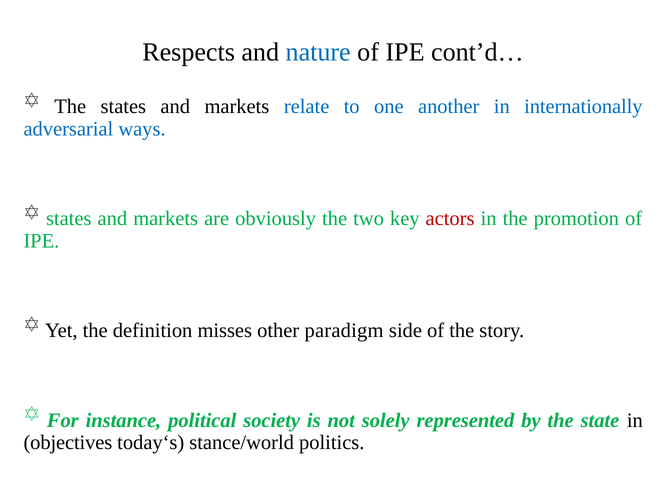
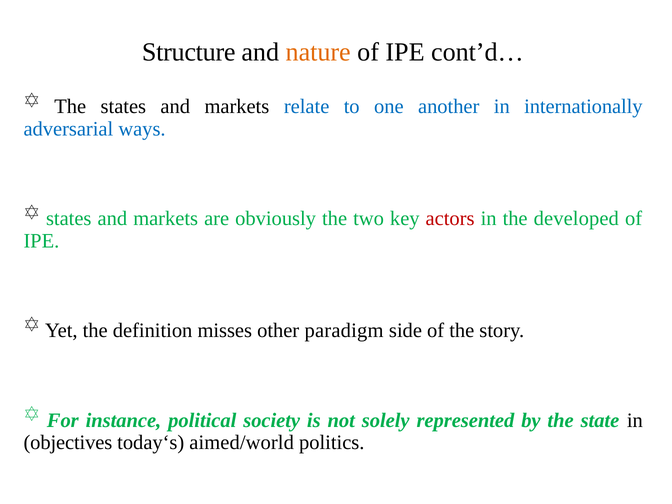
Respects: Respects -> Structure
nature colour: blue -> orange
promotion: promotion -> developed
stance/world: stance/world -> aimed/world
